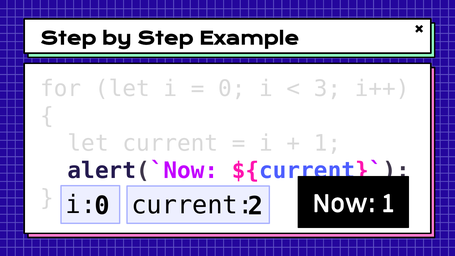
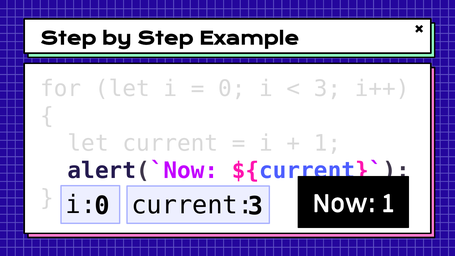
0 2: 2 -> 3
